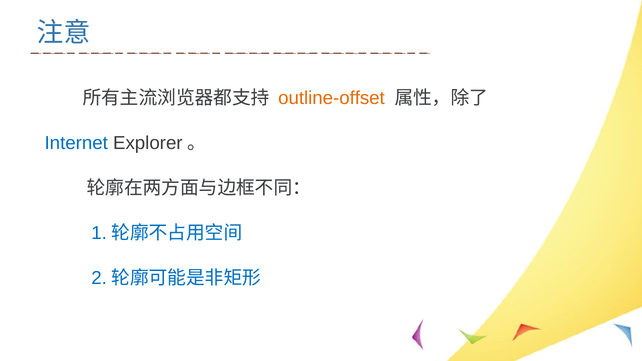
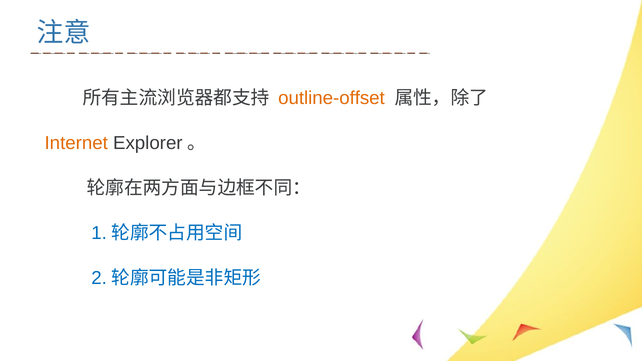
Internet colour: blue -> orange
